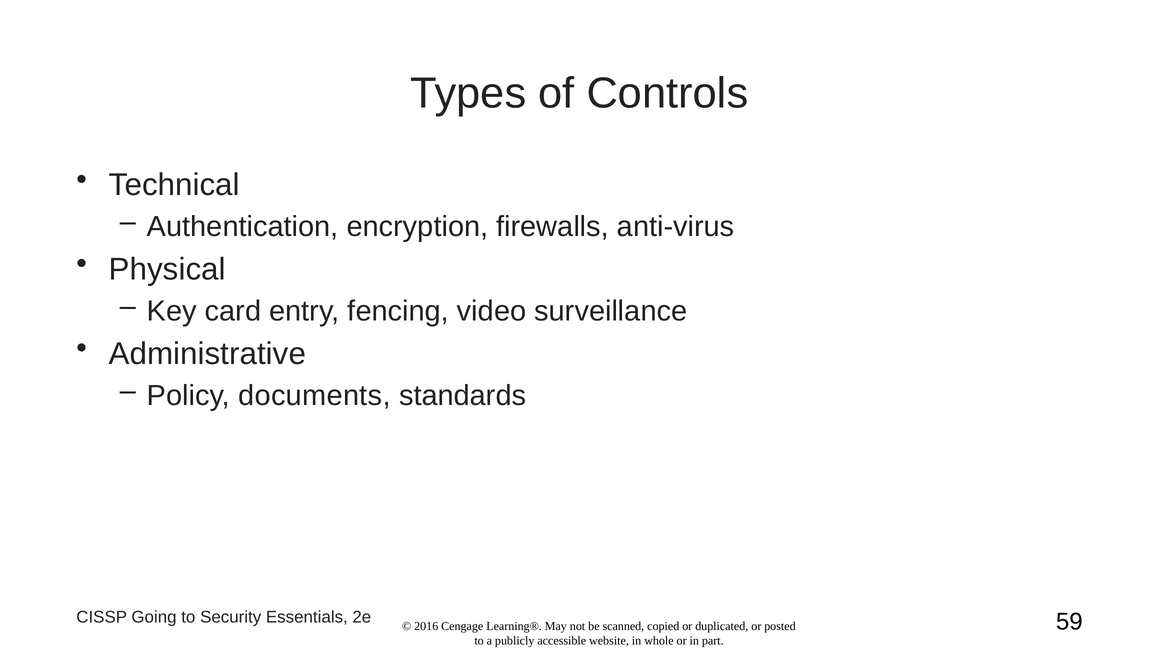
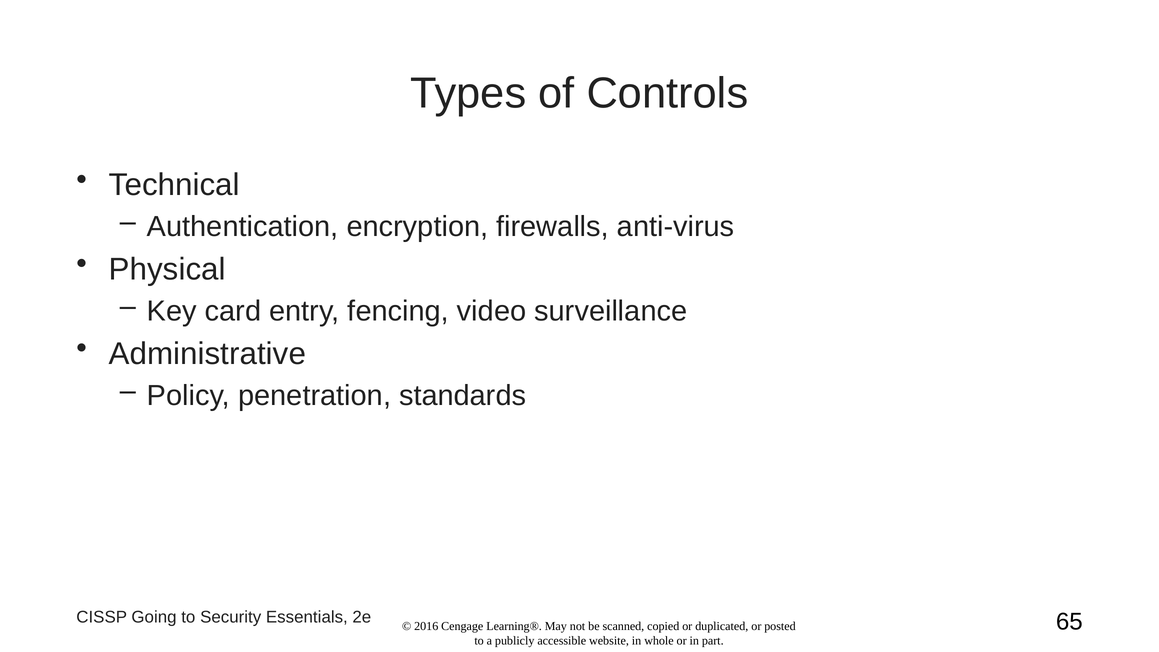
documents: documents -> penetration
59: 59 -> 65
